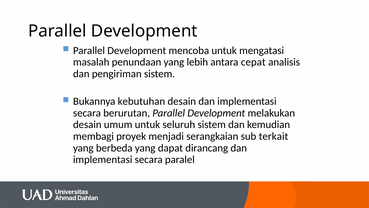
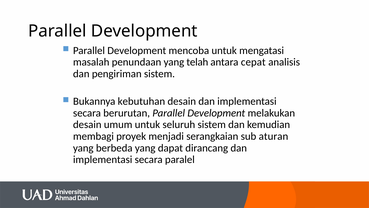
lebih: lebih -> telah
terkait: terkait -> aturan
